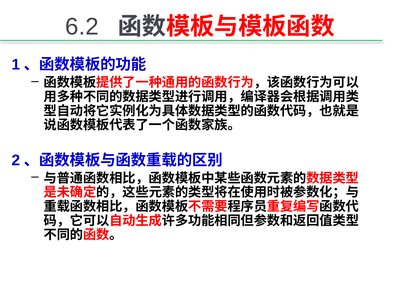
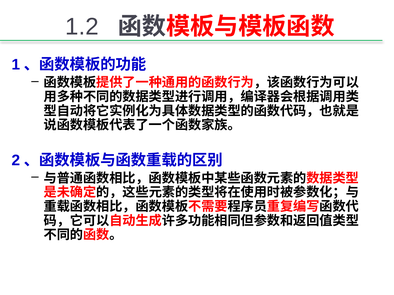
6.2: 6.2 -> 1.2
